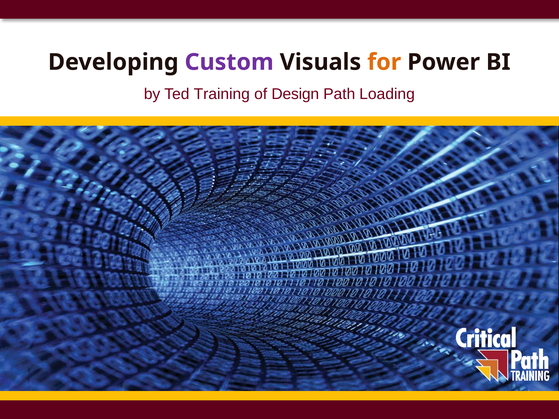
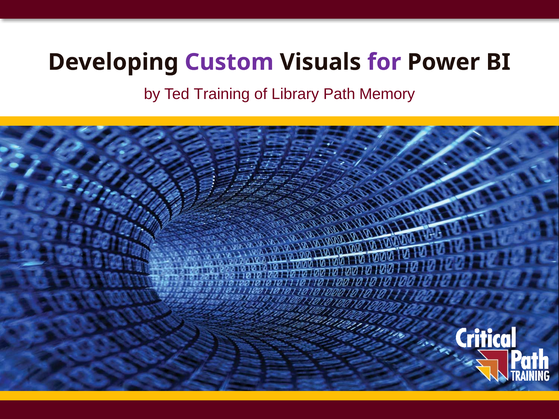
for colour: orange -> purple
Design: Design -> Library
Loading: Loading -> Memory
